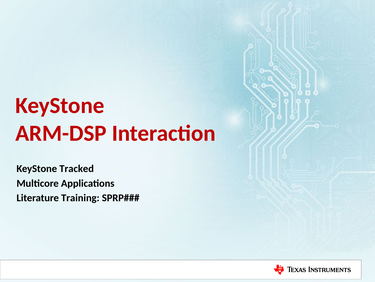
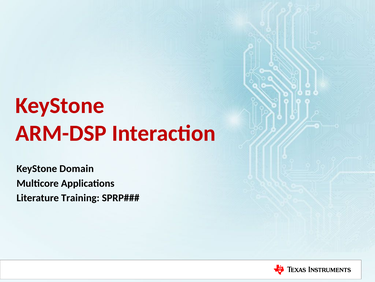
Tracked: Tracked -> Domain
